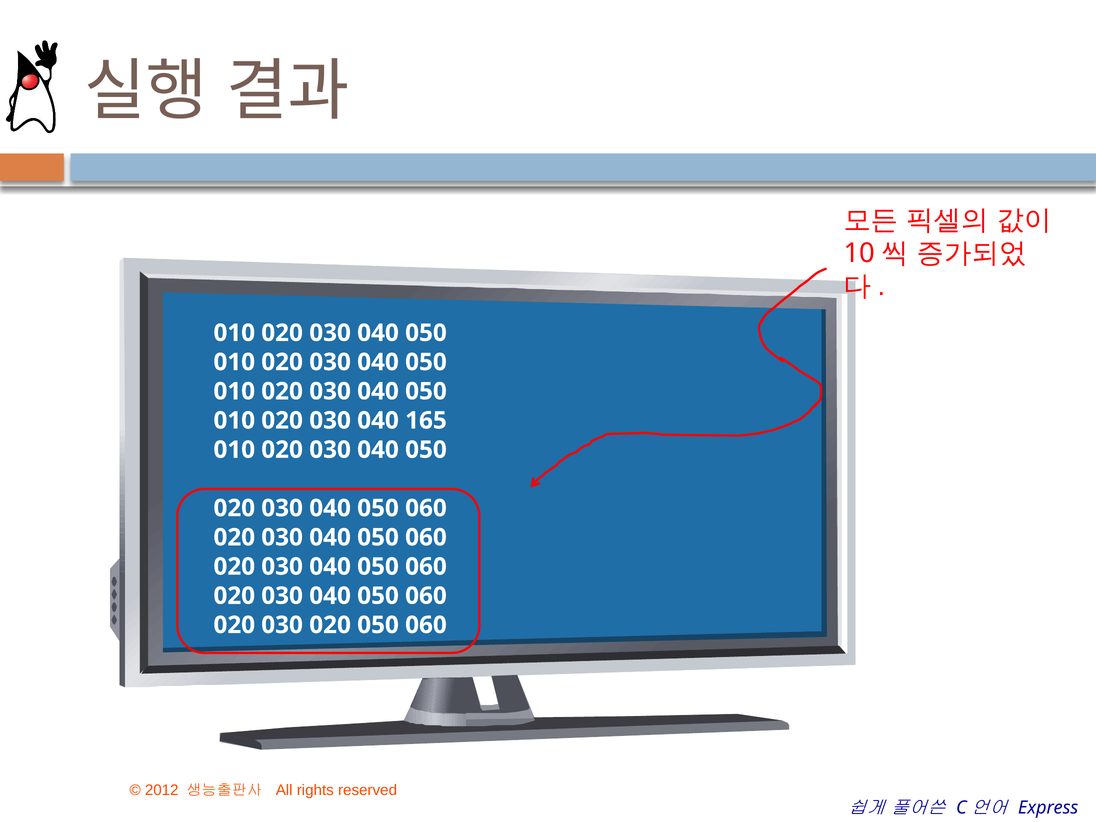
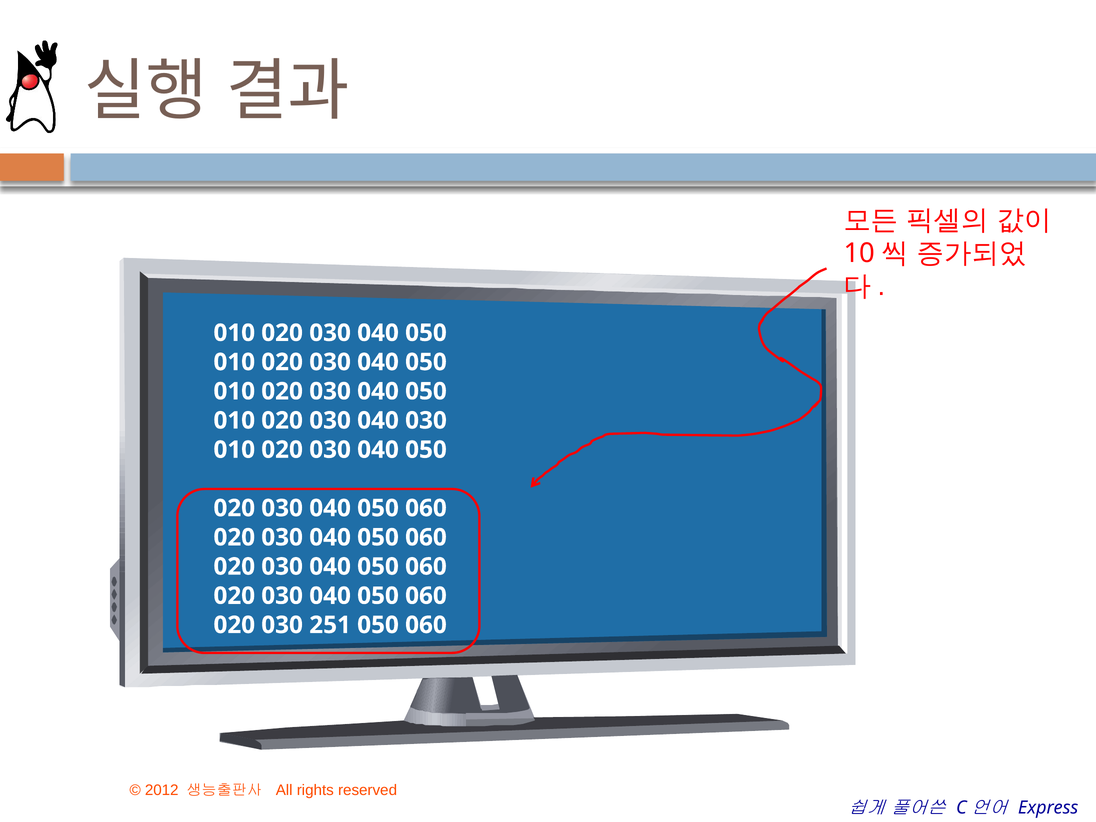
040 165: 165 -> 030
030 020: 020 -> 251
